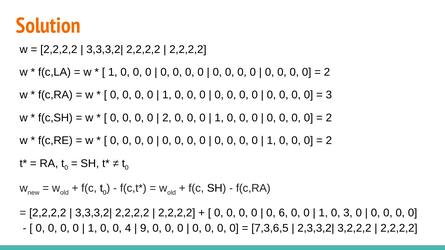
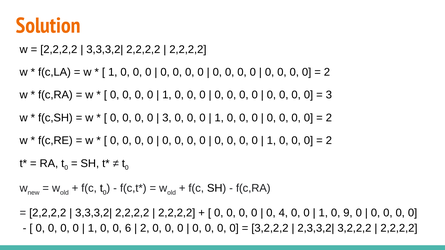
2 at (167, 118): 2 -> 3
6: 6 -> 4
0 3: 3 -> 9
4: 4 -> 6
9 at (145, 228): 9 -> 2
7,3,6,5 at (270, 228): 7,3,6,5 -> 3,2,2,2
